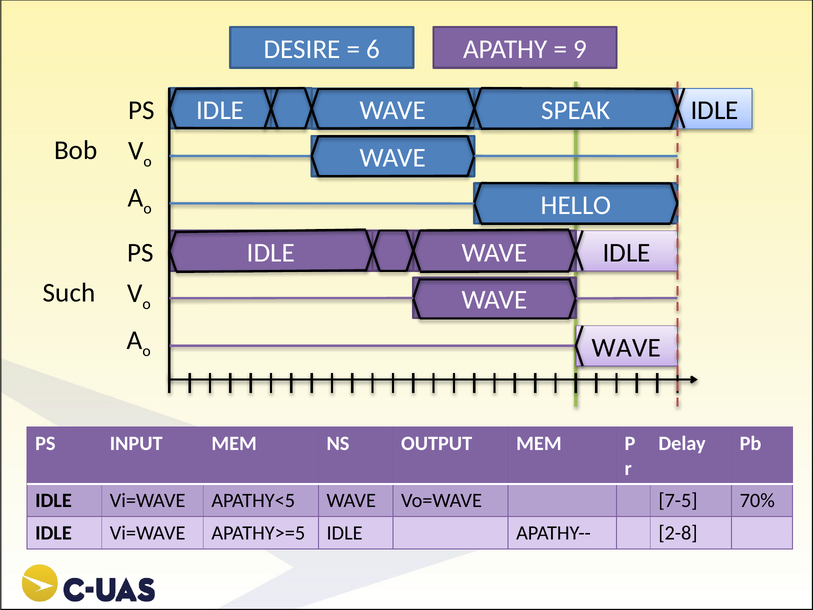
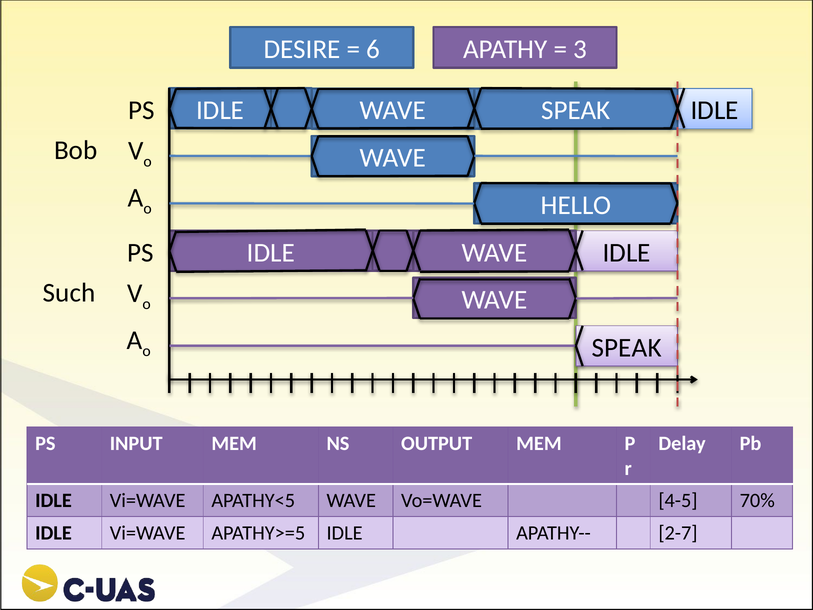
9: 9 -> 3
WAVE at (627, 348): WAVE -> SPEAK
7-5: 7-5 -> 4-5
2-8: 2-8 -> 2-7
